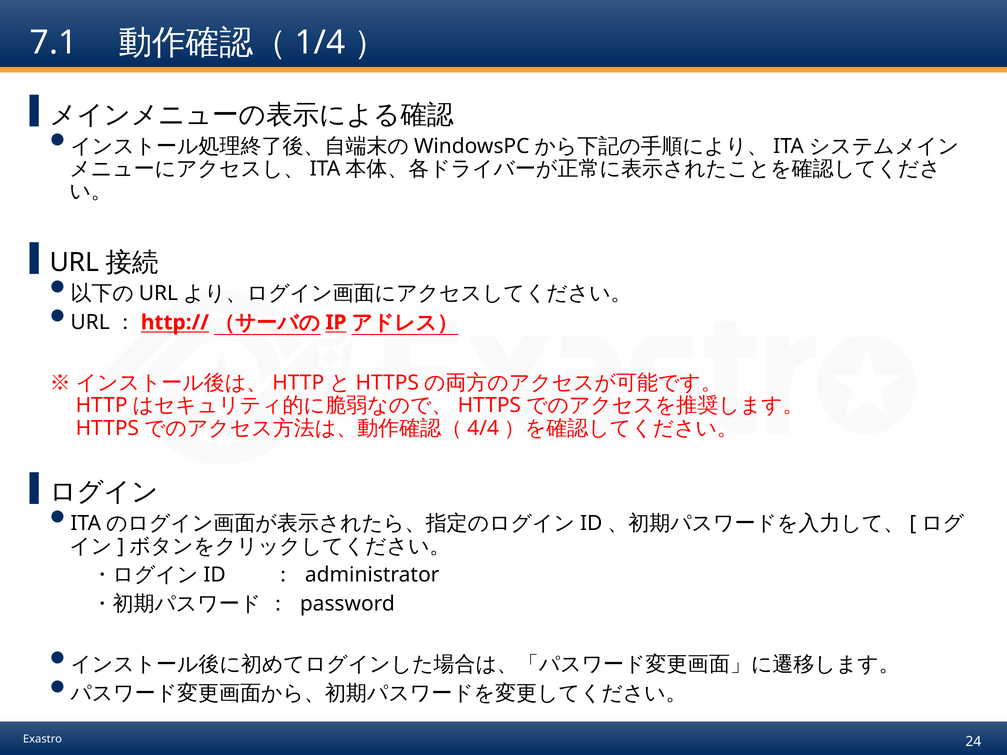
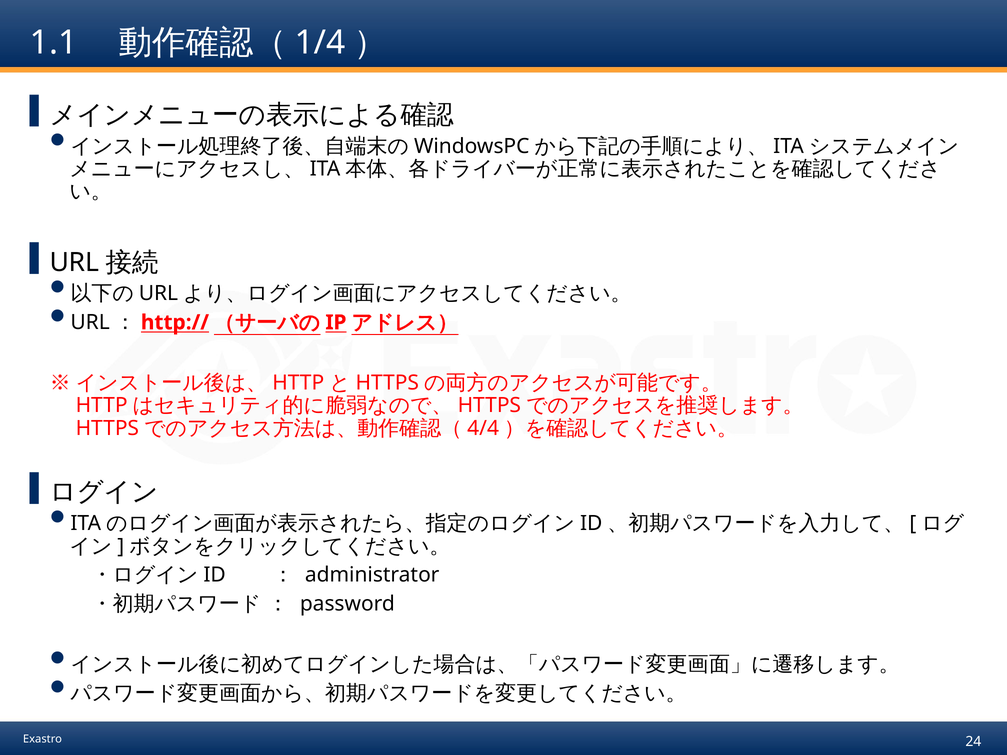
7.1: 7.1 -> 1.1
